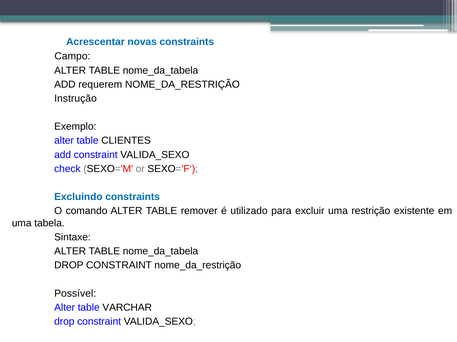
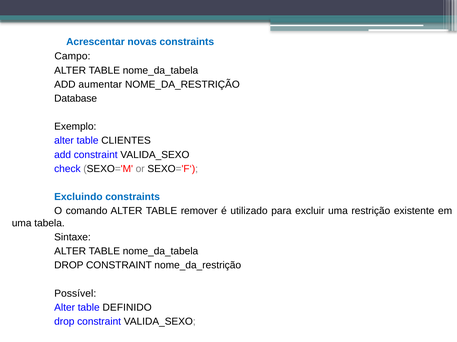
requerem: requerem -> aumentar
Instrução: Instrução -> Database
VARCHAR: VARCHAR -> DEFINIDO
